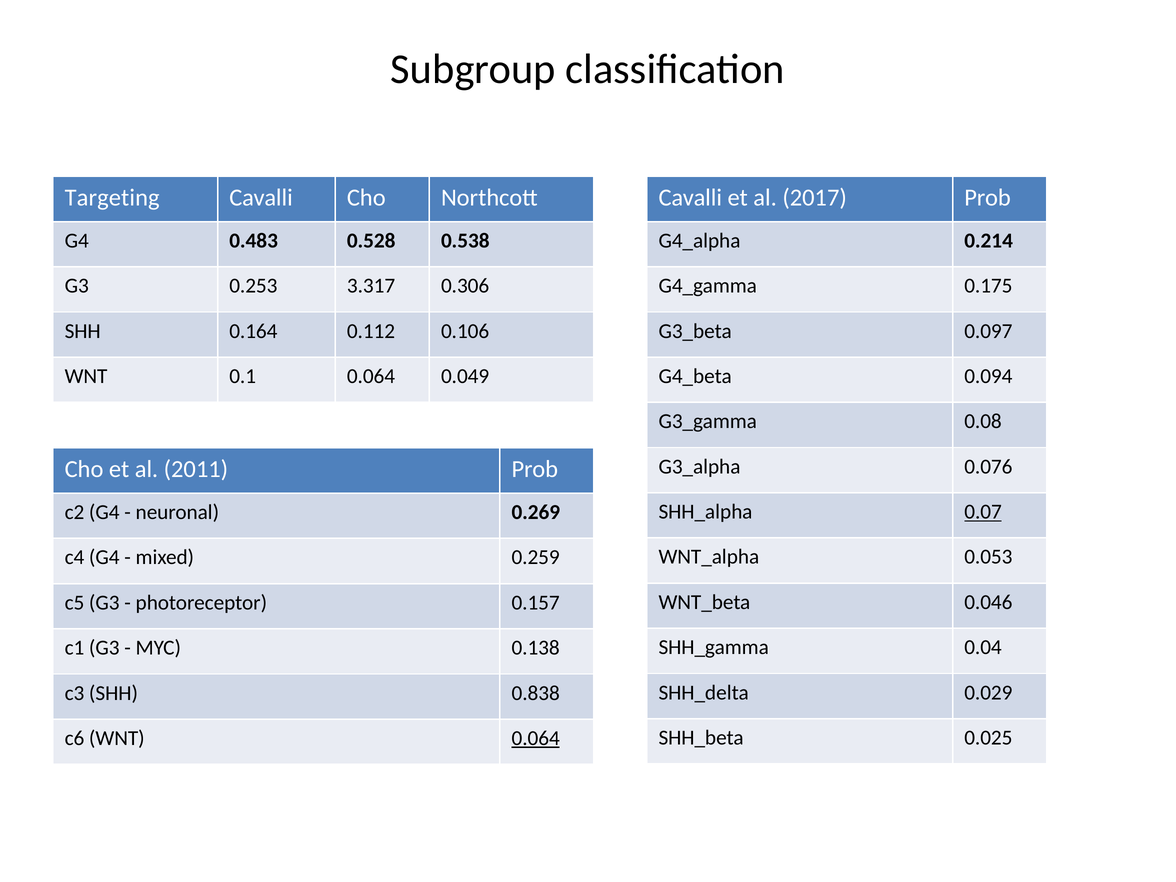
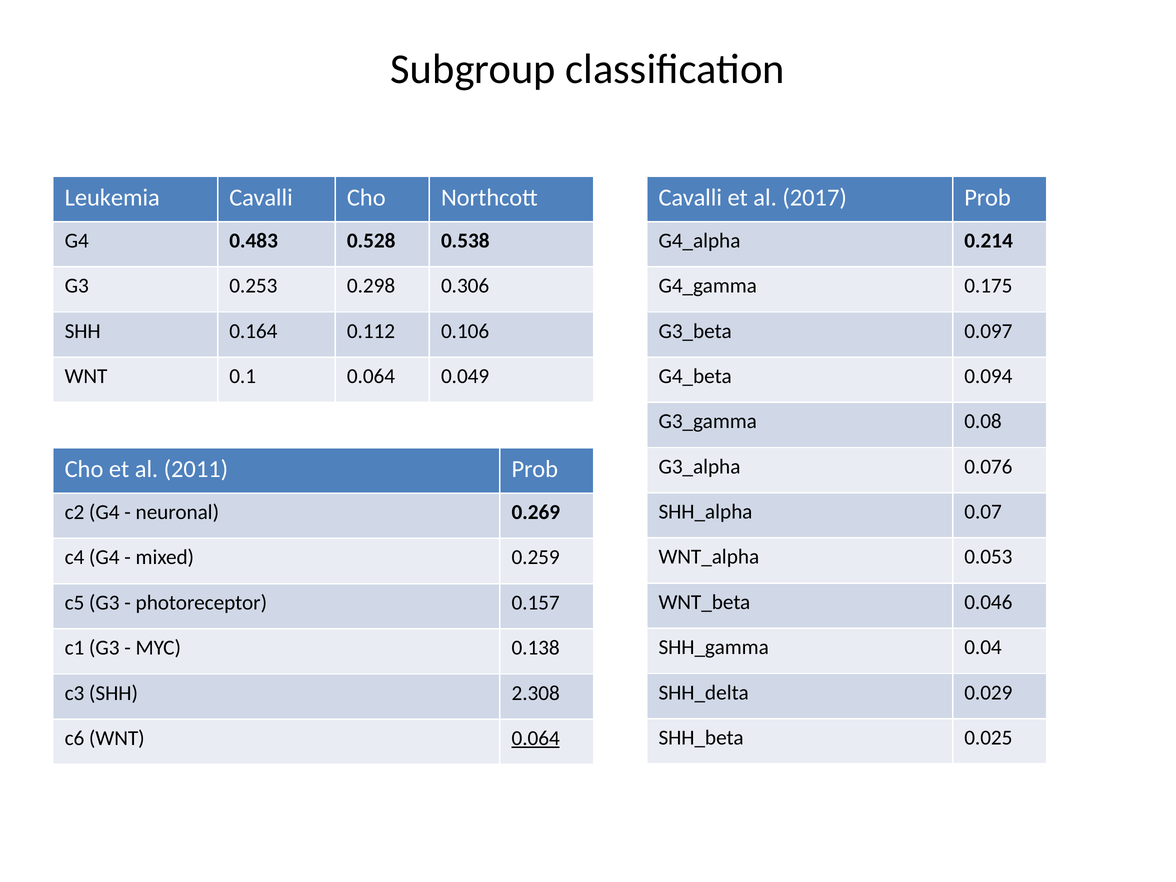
Targeting: Targeting -> Leukemia
3.317: 3.317 -> 0.298
0.07 underline: present -> none
0.838: 0.838 -> 2.308
